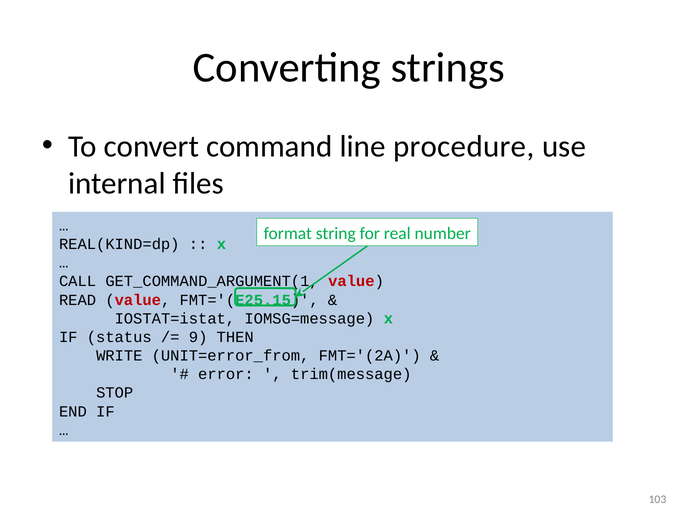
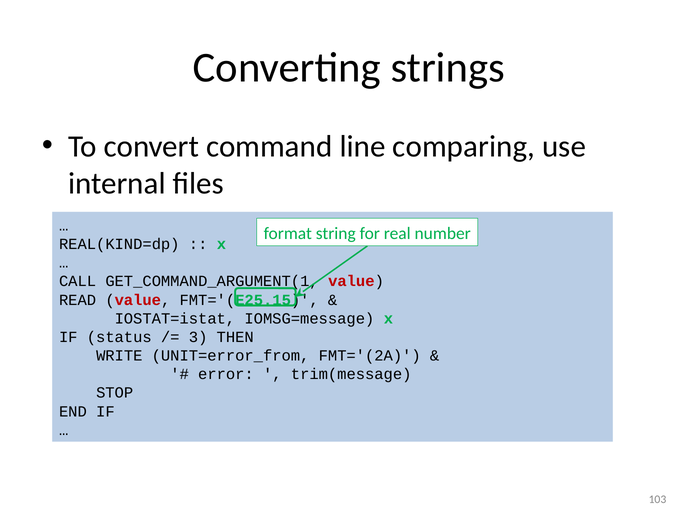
procedure: procedure -> comparing
9: 9 -> 3
